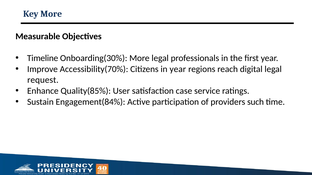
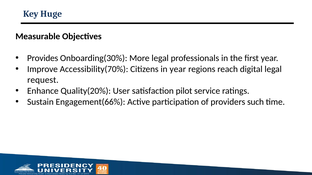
Key More: More -> Huge
Timeline: Timeline -> Provides
Quality(85%: Quality(85% -> Quality(20%
case: case -> pilot
Engagement(84%: Engagement(84% -> Engagement(66%
